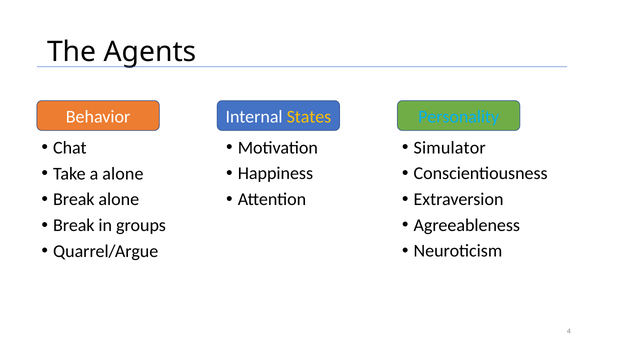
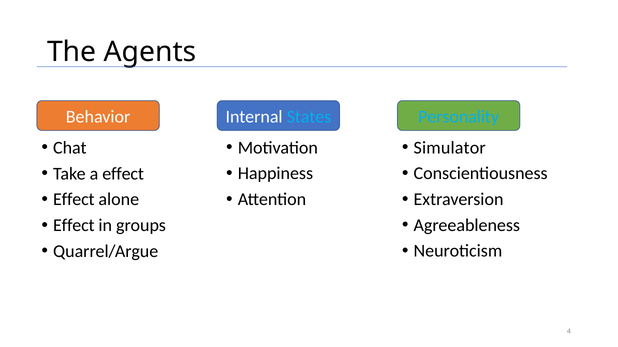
States colour: yellow -> light blue
a alone: alone -> effect
Break at (74, 200): Break -> Effect
Break at (74, 226): Break -> Effect
